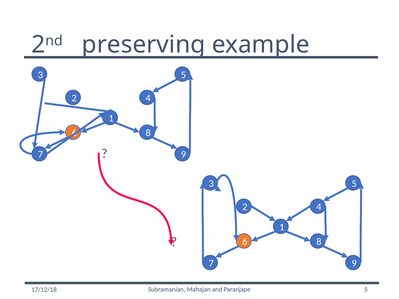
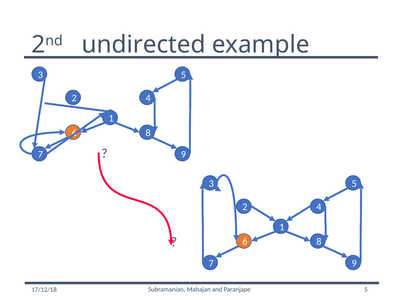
preserving: preserving -> undirected
